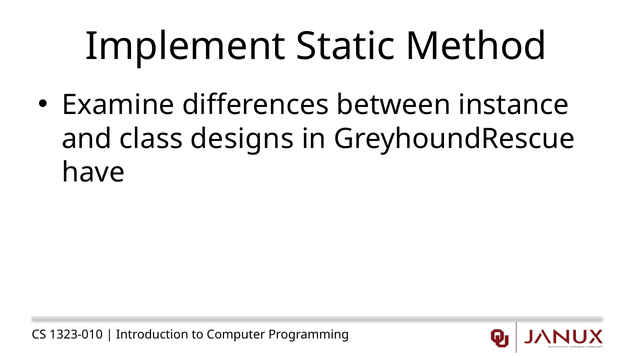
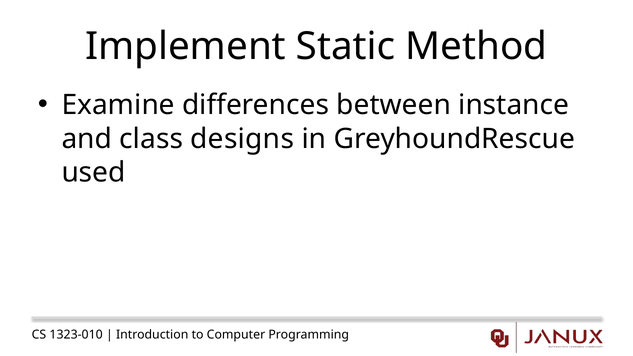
have: have -> used
